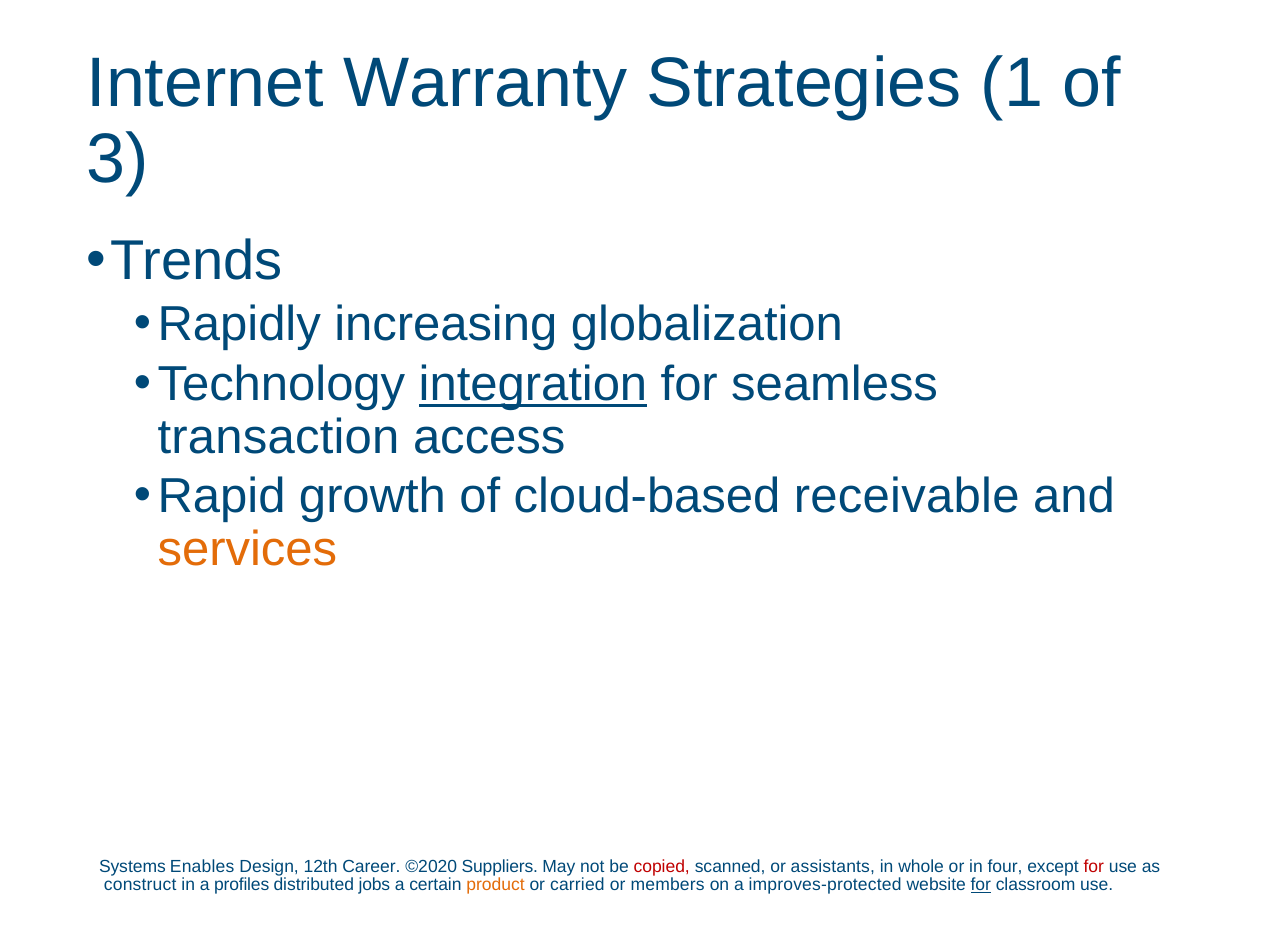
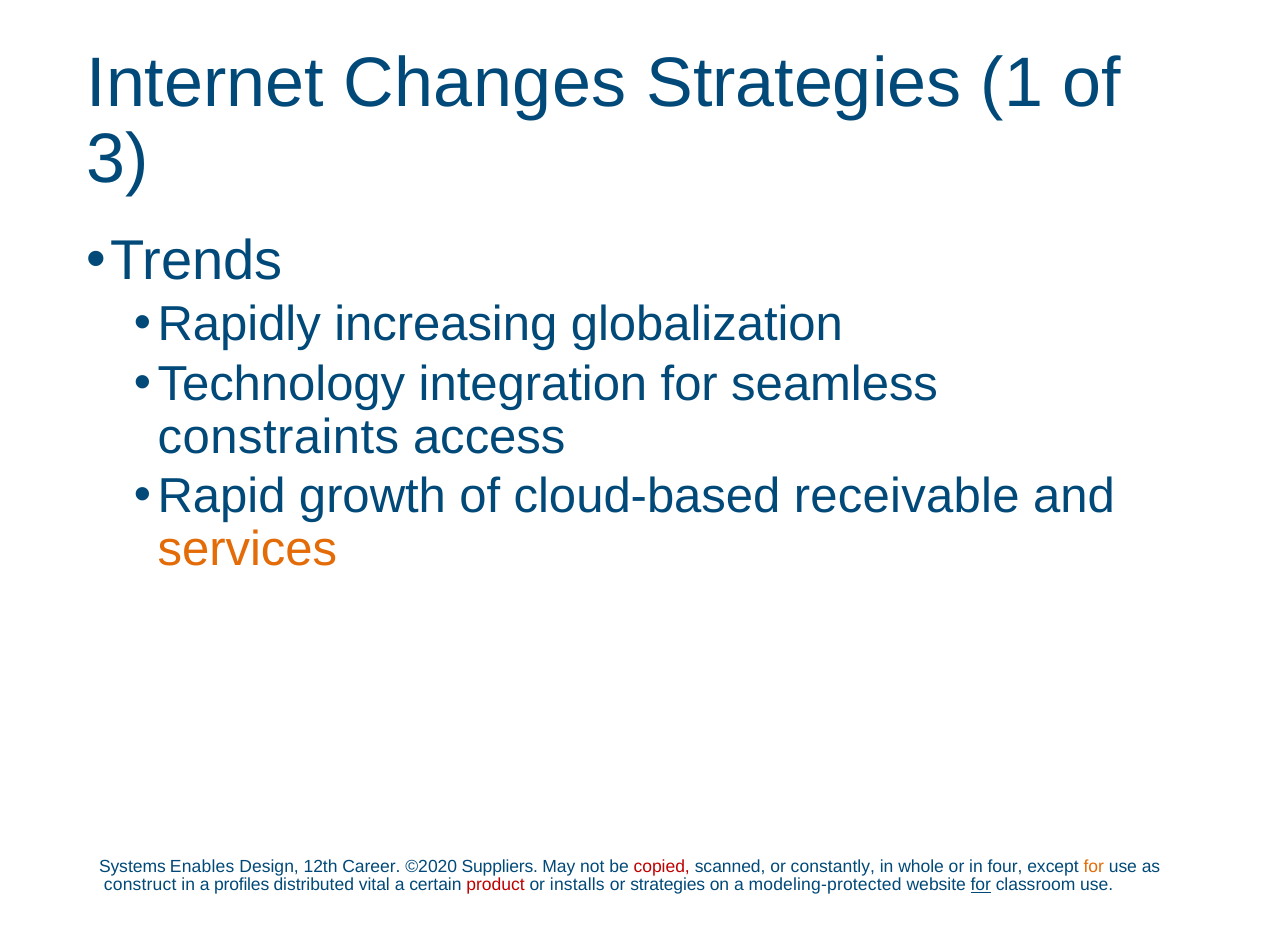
Warranty: Warranty -> Changes
integration underline: present -> none
transaction: transaction -> constraints
assistants: assistants -> constantly
for at (1094, 867) colour: red -> orange
jobs: jobs -> vital
product colour: orange -> red
carried: carried -> installs
or members: members -> strategies
improves-protected: improves-protected -> modeling-protected
